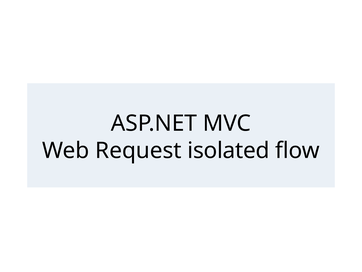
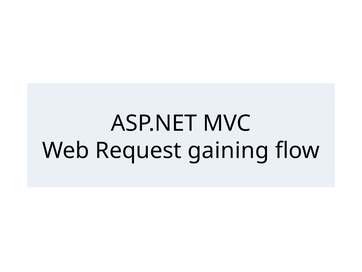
isolated: isolated -> gaining
